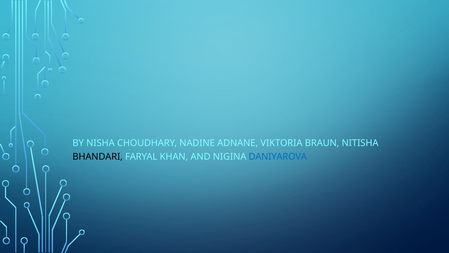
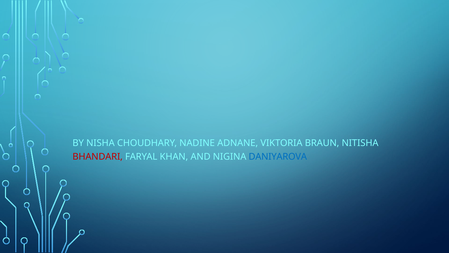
BHANDARI colour: black -> red
